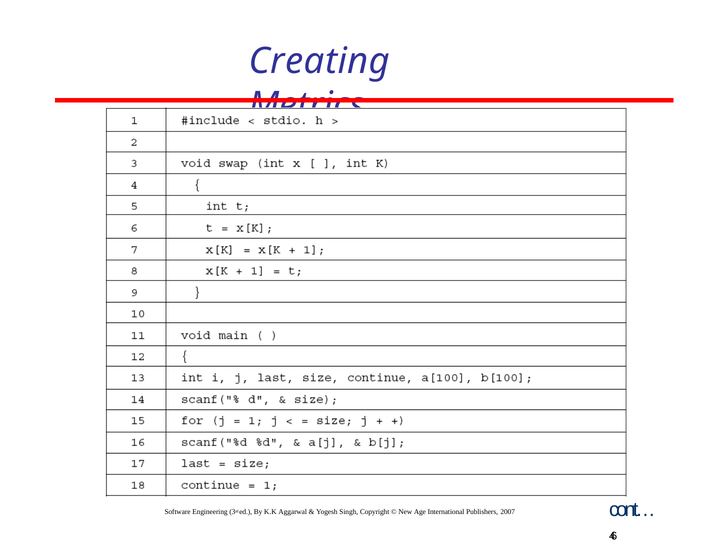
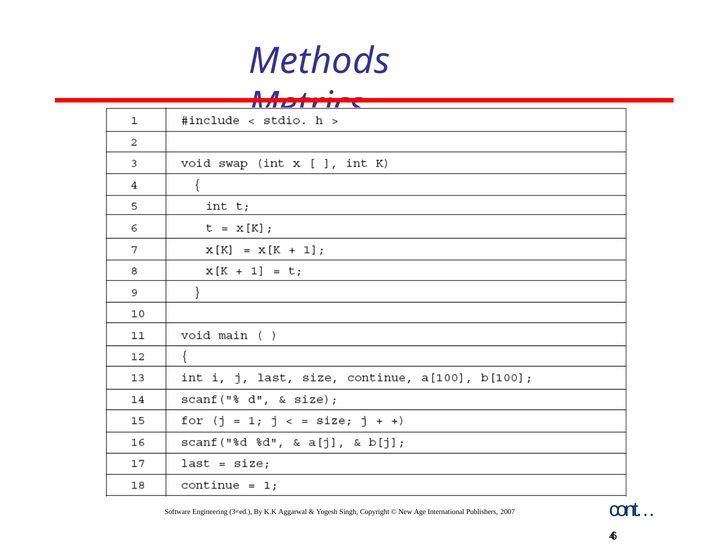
Creating: Creating -> Methods
